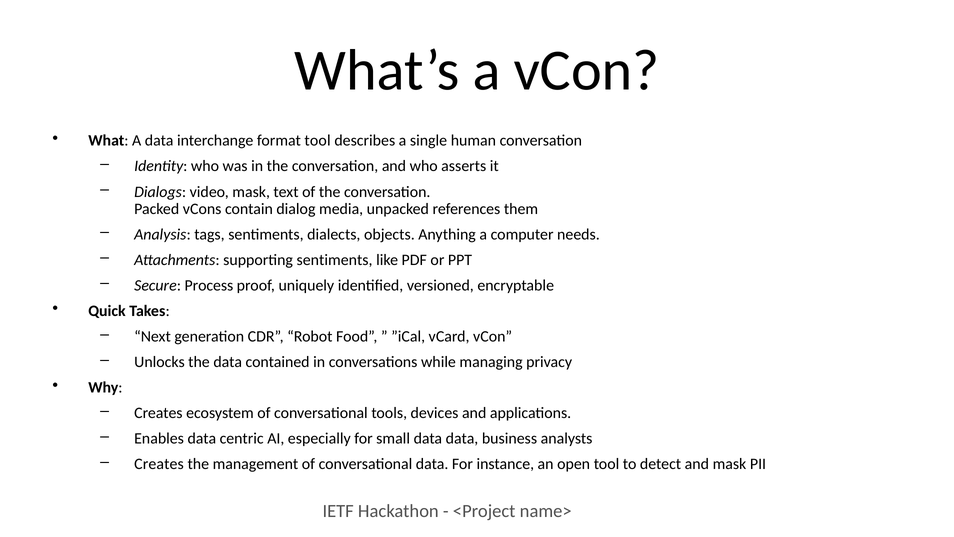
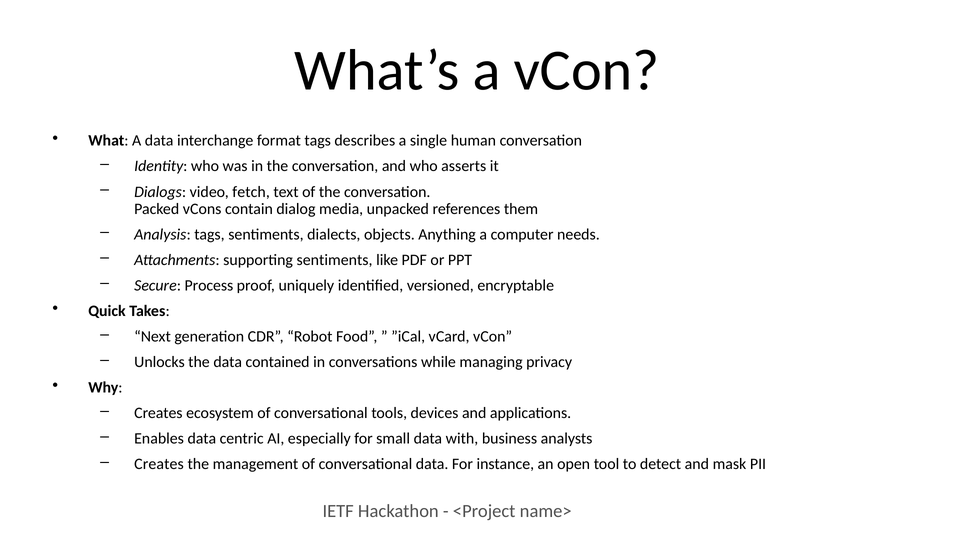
format tool: tool -> tags
video mask: mask -> fetch
data data: data -> with
